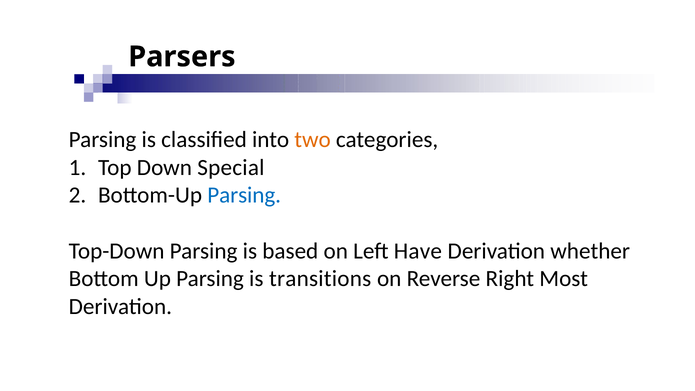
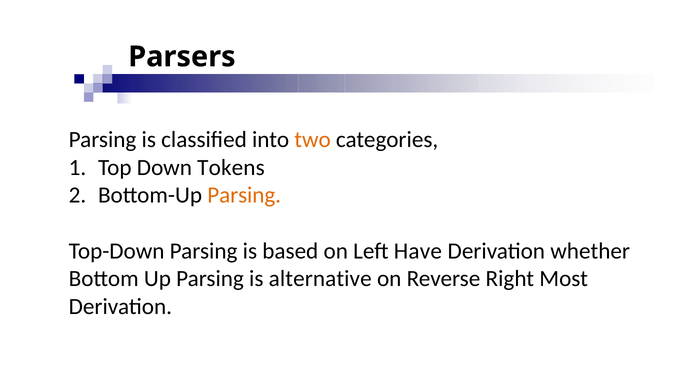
Special: Special -> Tokens
Parsing at (244, 195) colour: blue -> orange
transitions: transitions -> alternative
